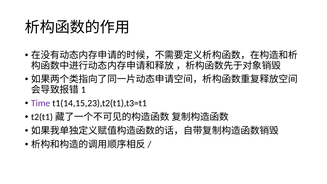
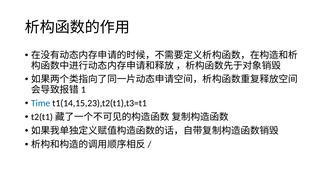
Time colour: purple -> blue
